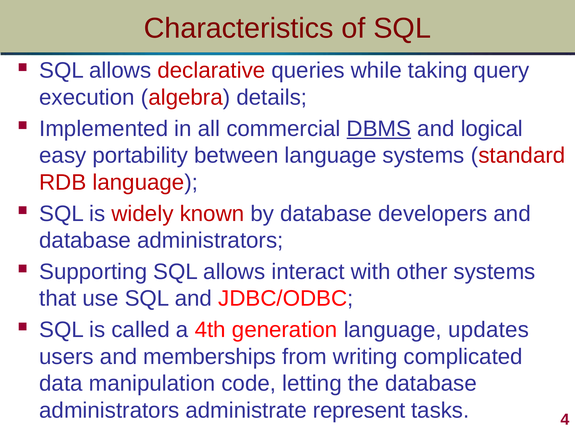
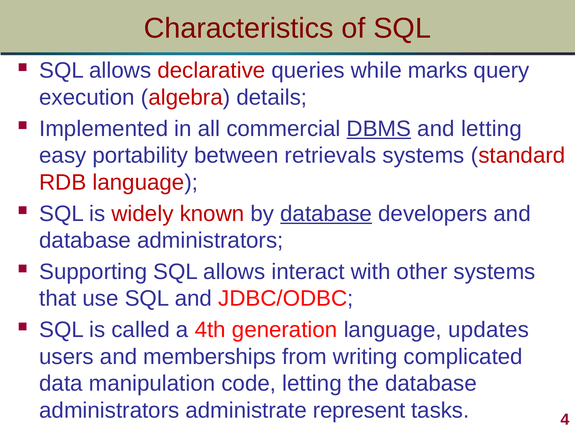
taking: taking -> marks
and logical: logical -> letting
between language: language -> retrievals
database at (326, 214) underline: none -> present
